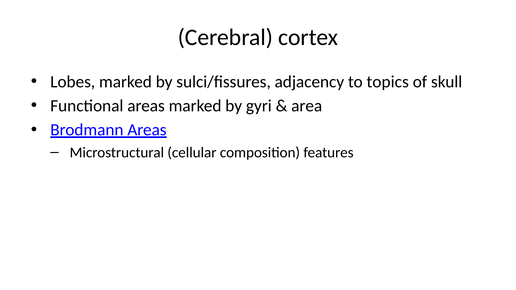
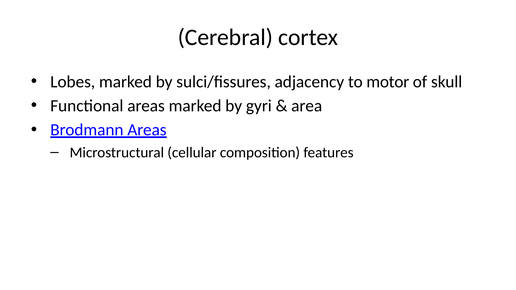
topics: topics -> motor
